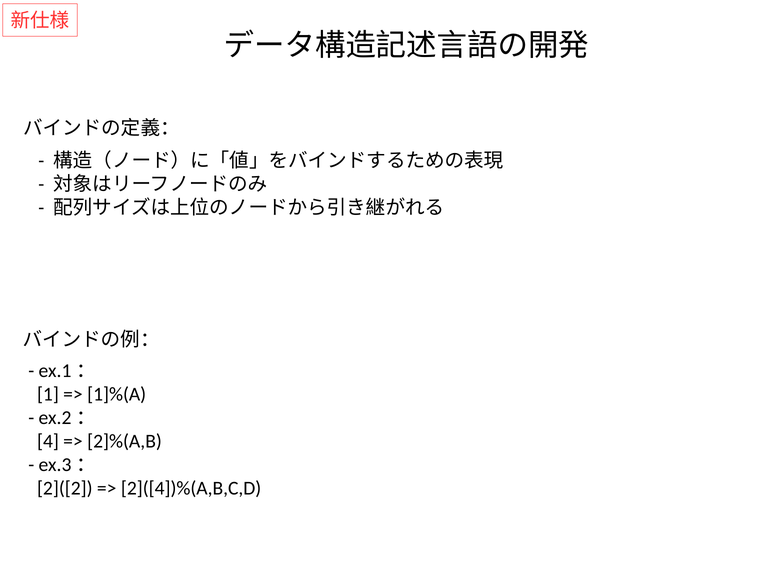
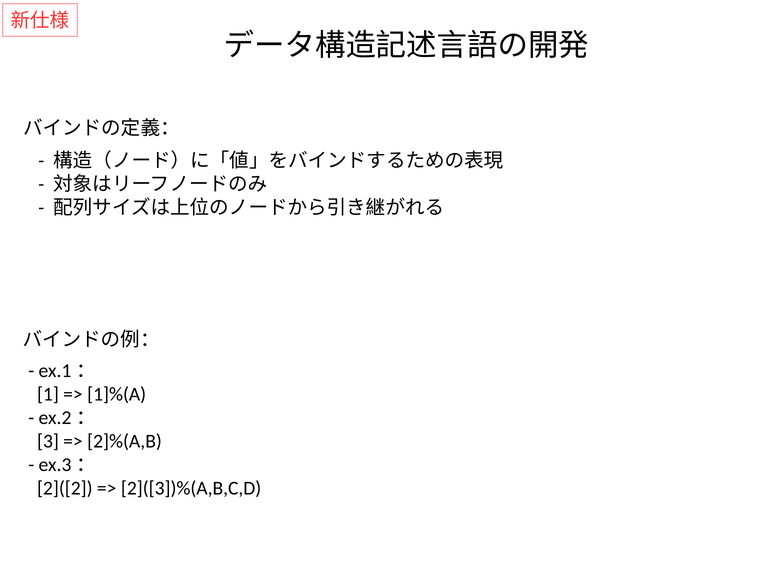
4: 4 -> 3
2]([4])%(A,B,C,D: 2]([4])%(A,B,C,D -> 2]([3])%(A,B,C,D
